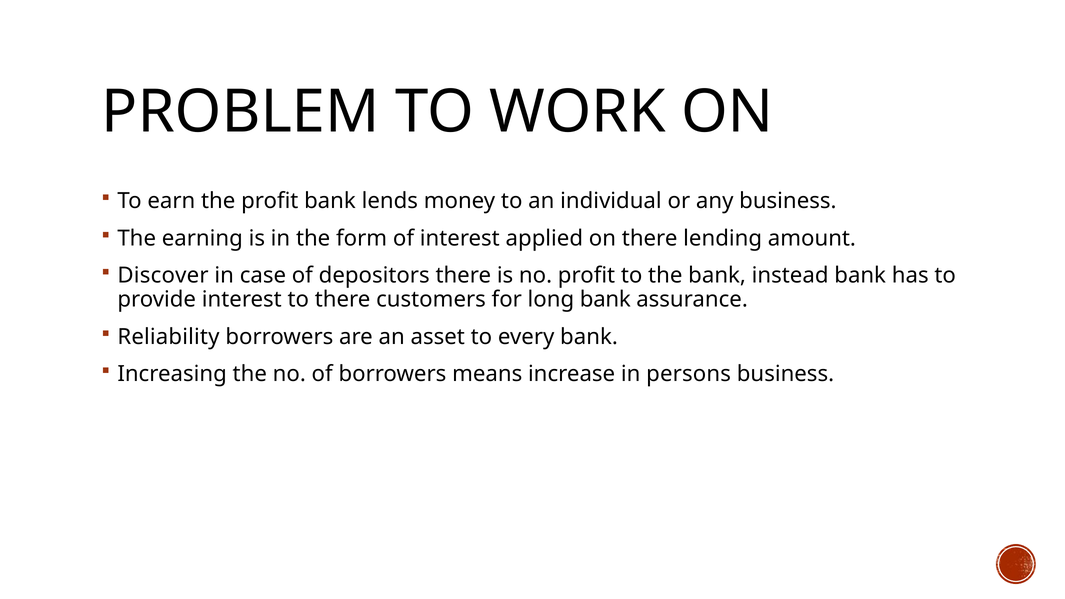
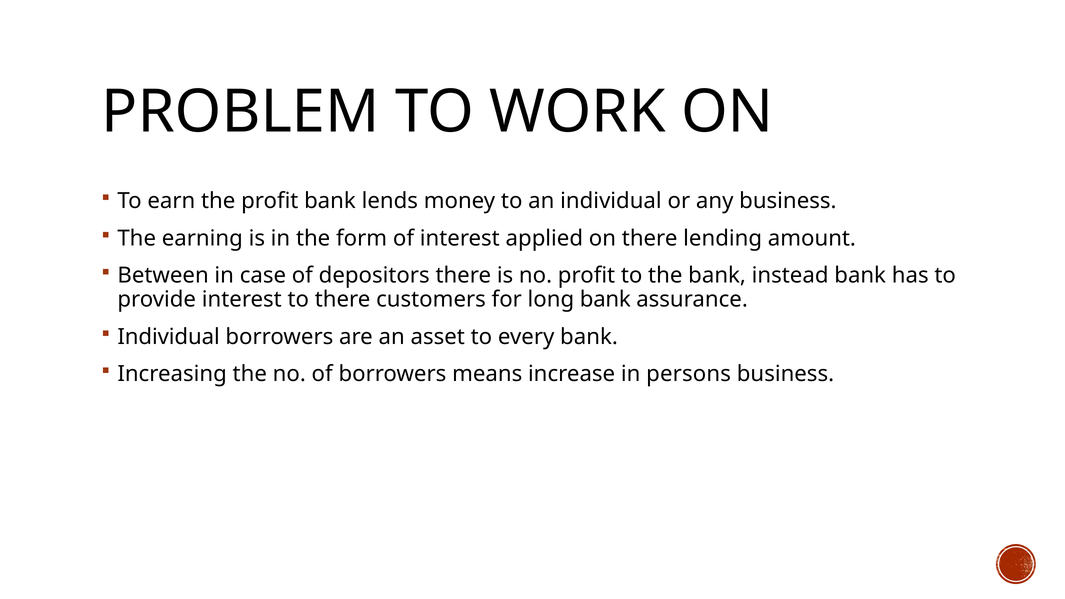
Discover: Discover -> Between
Reliability at (168, 337): Reliability -> Individual
